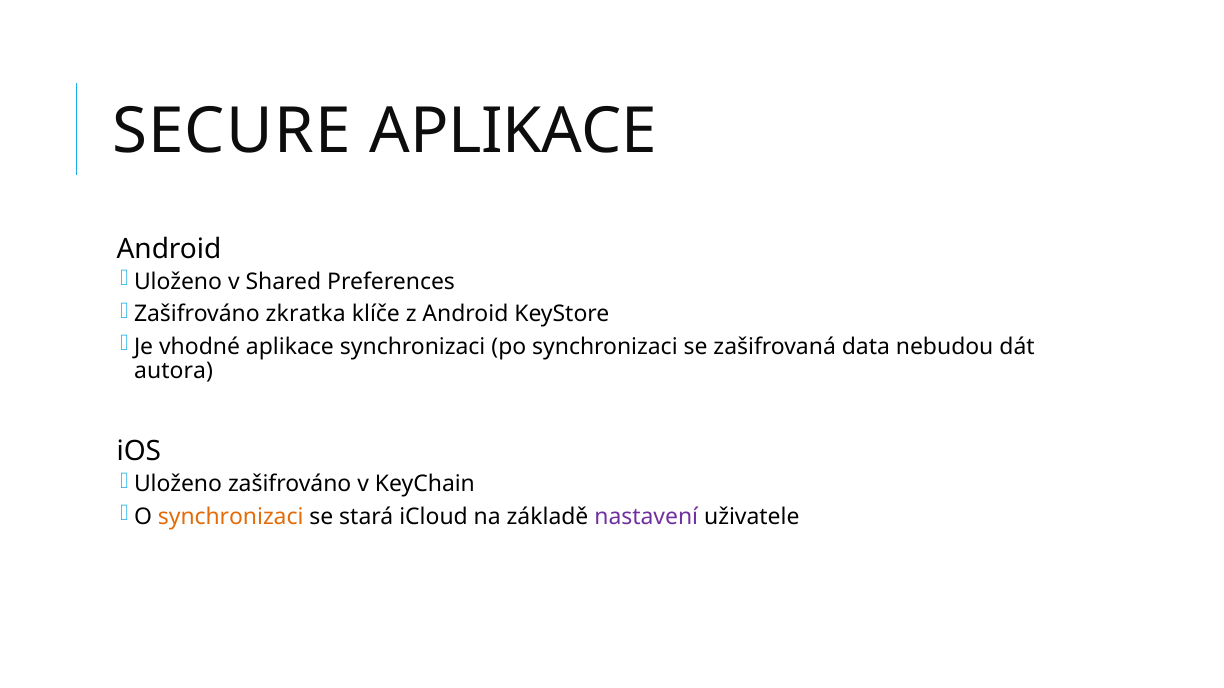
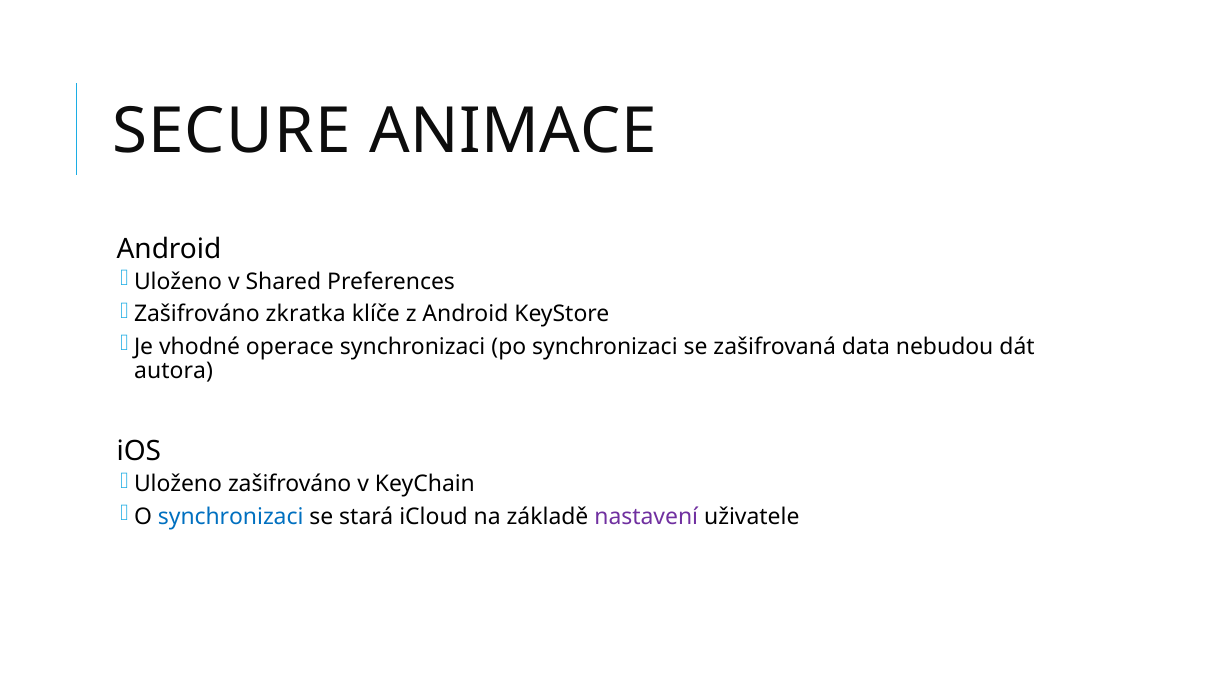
SECURE APLIKACE: APLIKACE -> ANIMACE
vhodné aplikace: aplikace -> operace
synchronizaci at (231, 517) colour: orange -> blue
